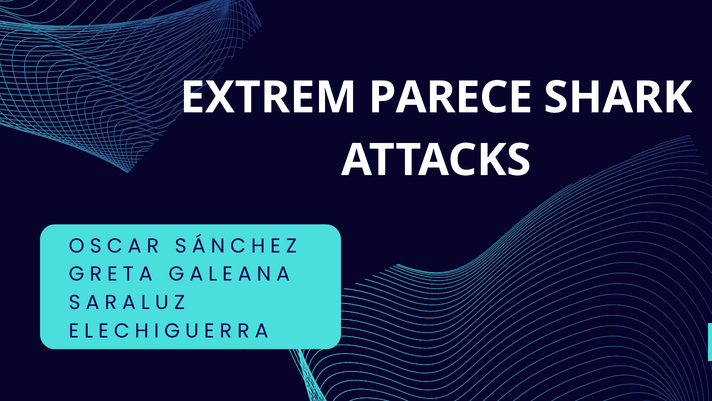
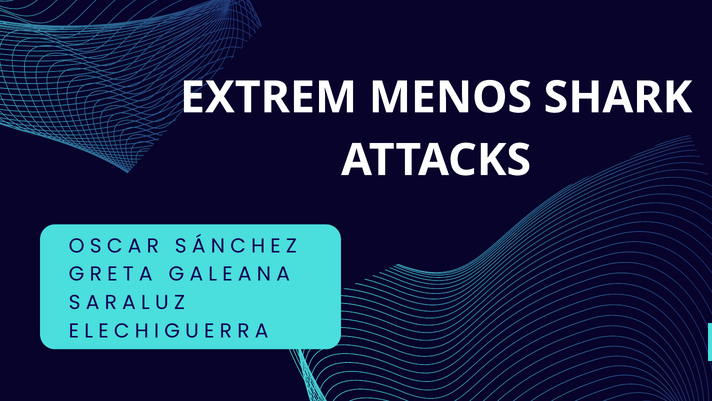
PARECE: PARECE -> MENOS
